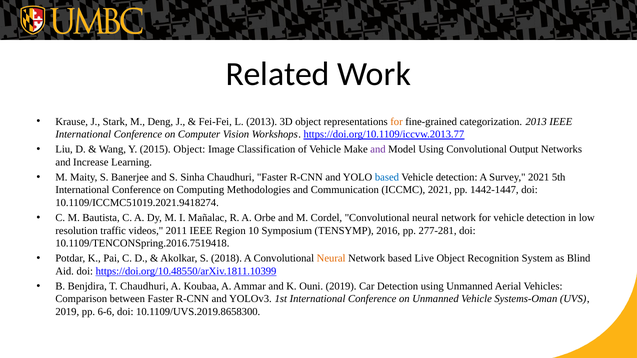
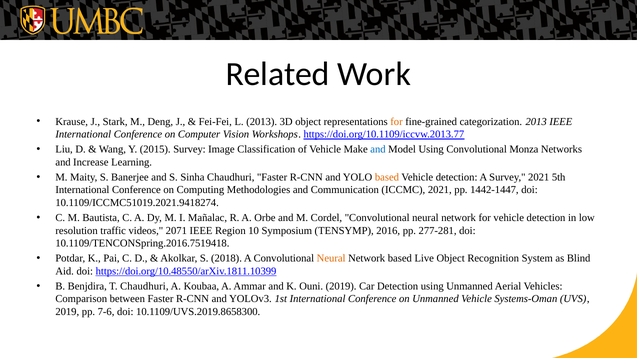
2015 Object: Object -> Survey
and at (378, 150) colour: purple -> blue
Output: Output -> Monza
based at (387, 177) colour: blue -> orange
2011: 2011 -> 2071
6-6: 6-6 -> 7-6
